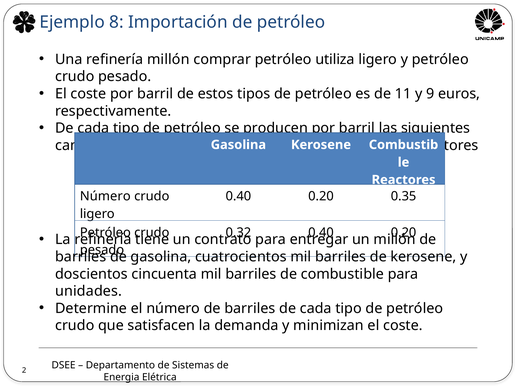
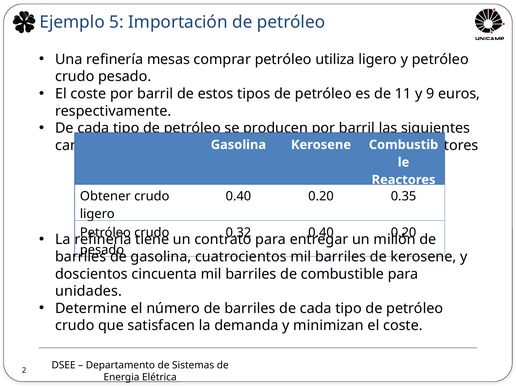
8: 8 -> 5
refinería millón: millón -> mesas
Número at (105, 196): Número -> Obtener
